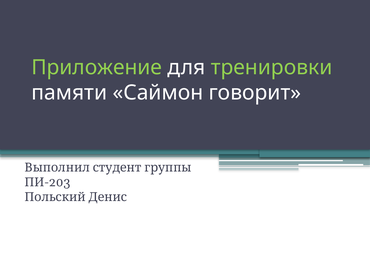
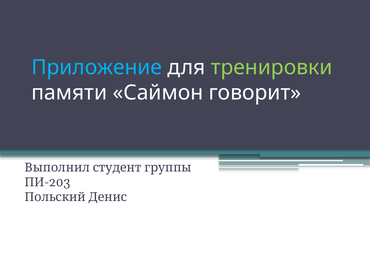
Приложение colour: light green -> light blue
